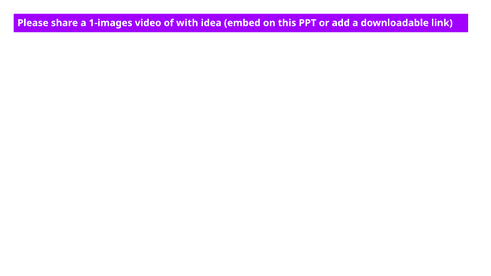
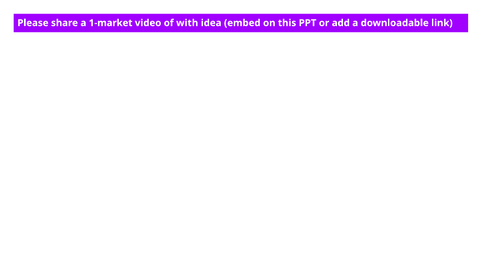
1-images: 1-images -> 1-market
